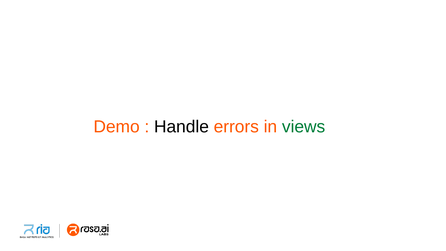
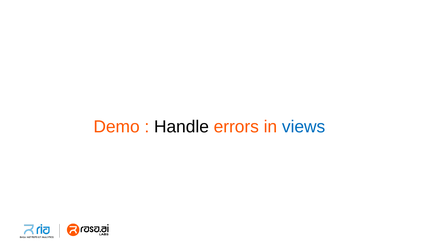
views colour: green -> blue
